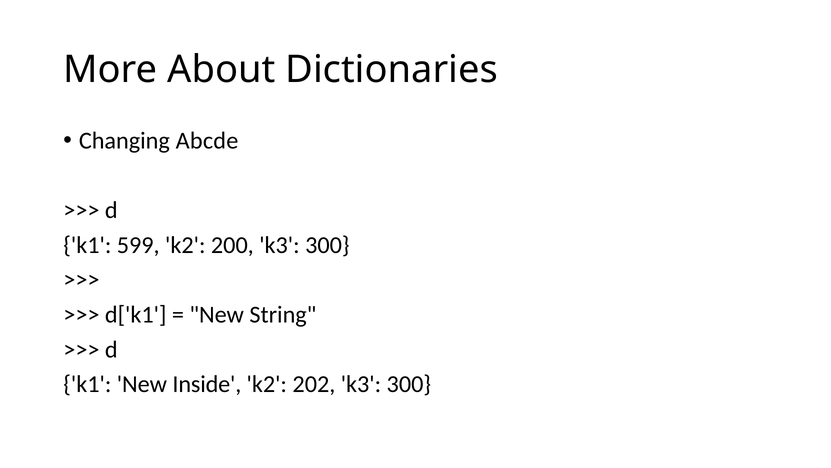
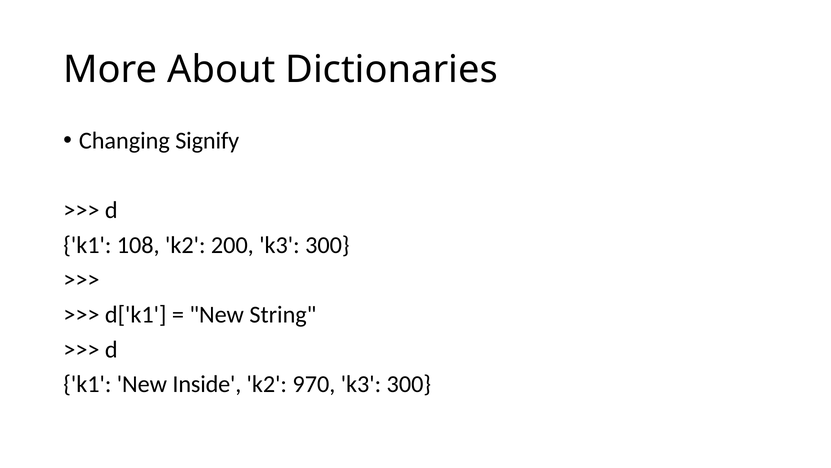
Abcde: Abcde -> Signify
599: 599 -> 108
202: 202 -> 970
